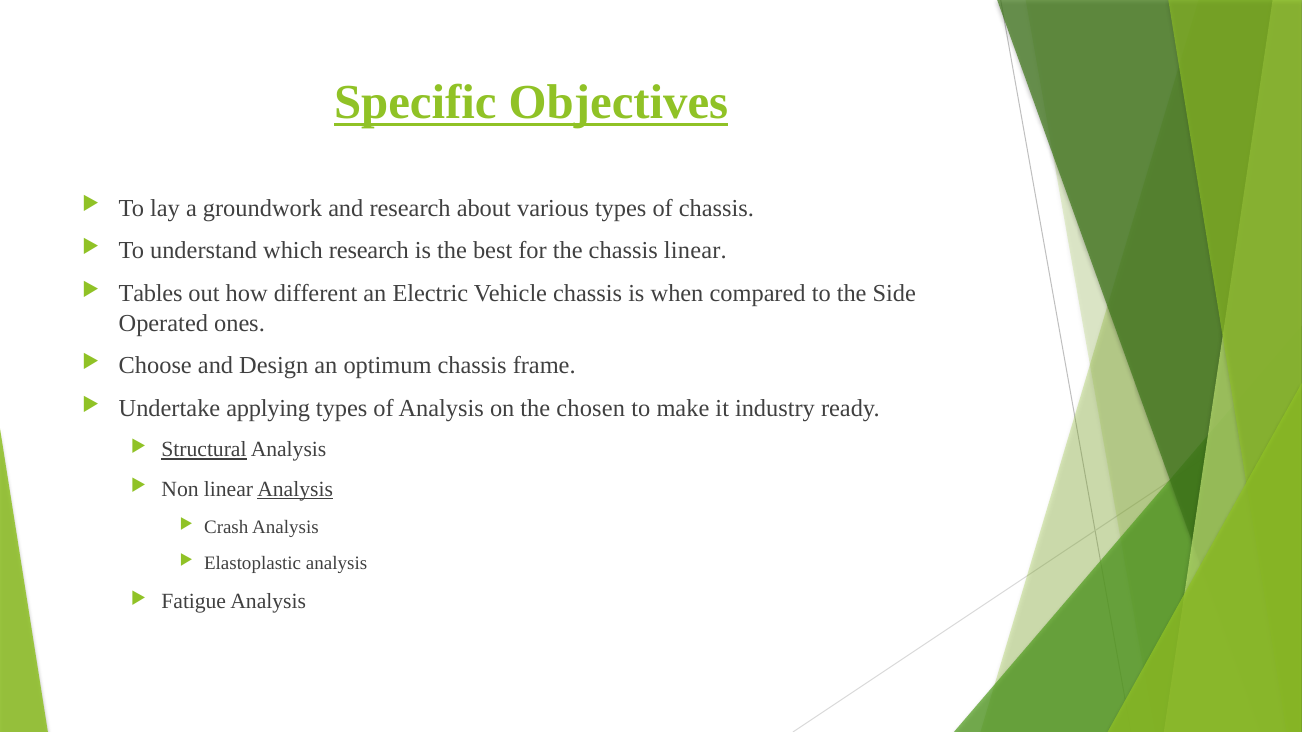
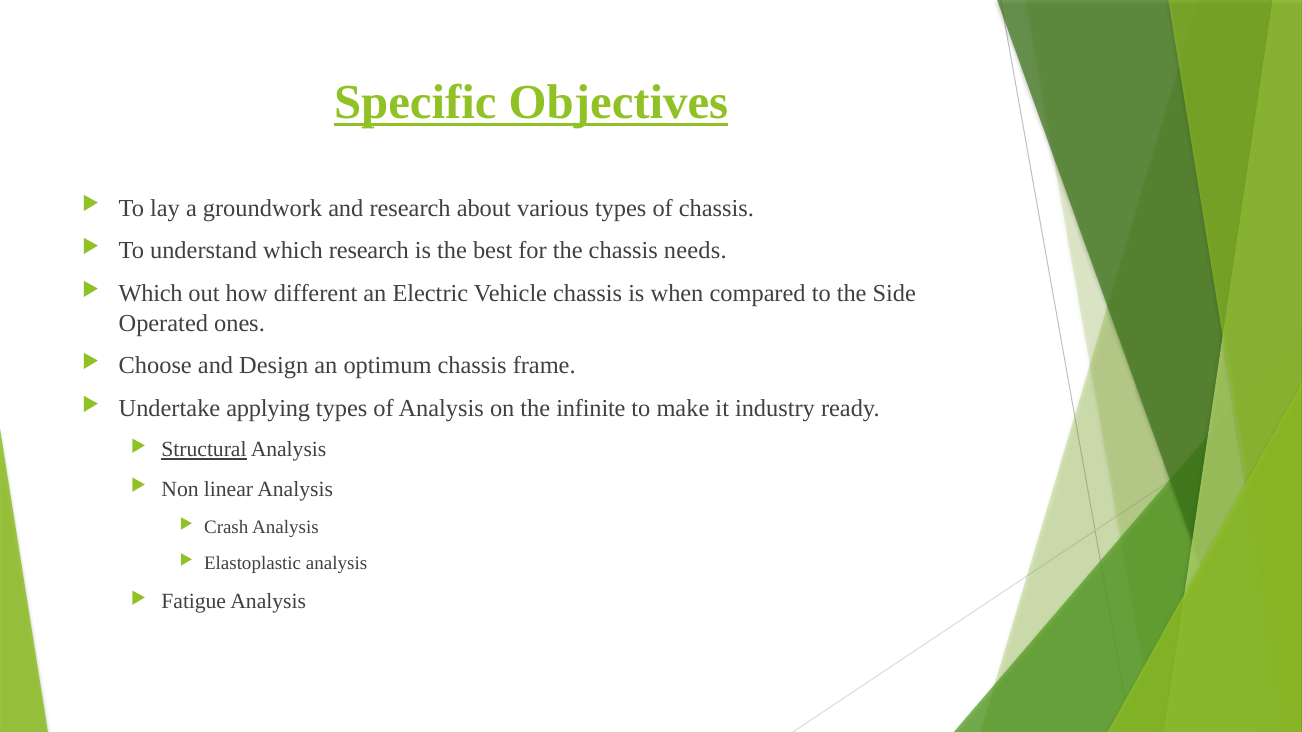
chassis linear: linear -> needs
Tables at (151, 294): Tables -> Which
chosen: chosen -> infinite
Analysis at (295, 490) underline: present -> none
